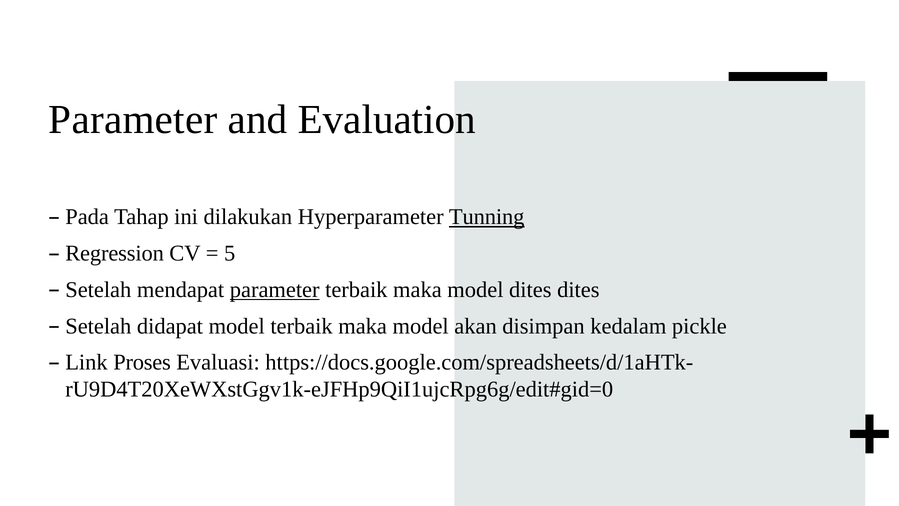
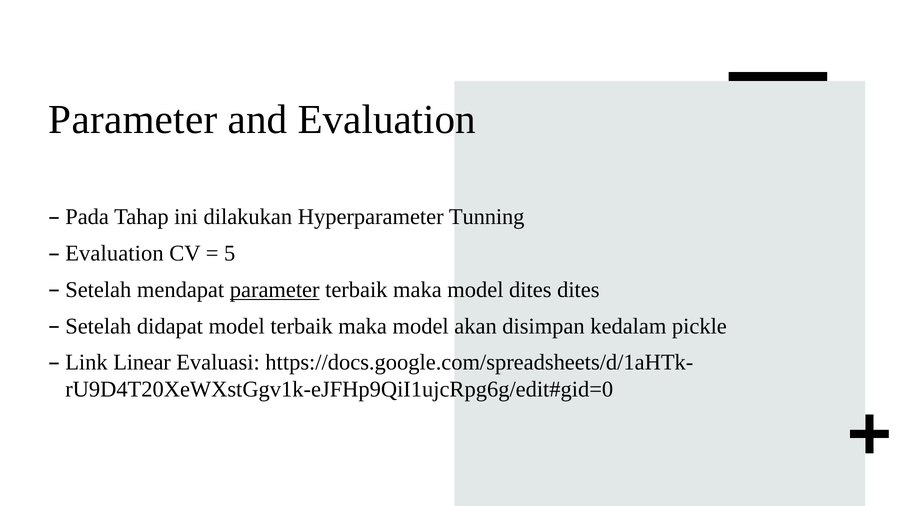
Tunning underline: present -> none
Regression at (115, 253): Regression -> Evaluation
Proses: Proses -> Linear
